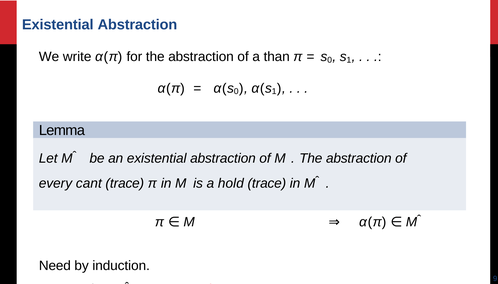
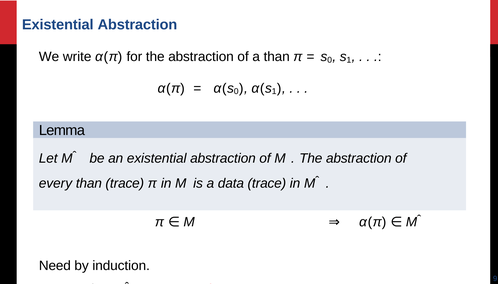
every cant: cant -> than
hold: hold -> data
